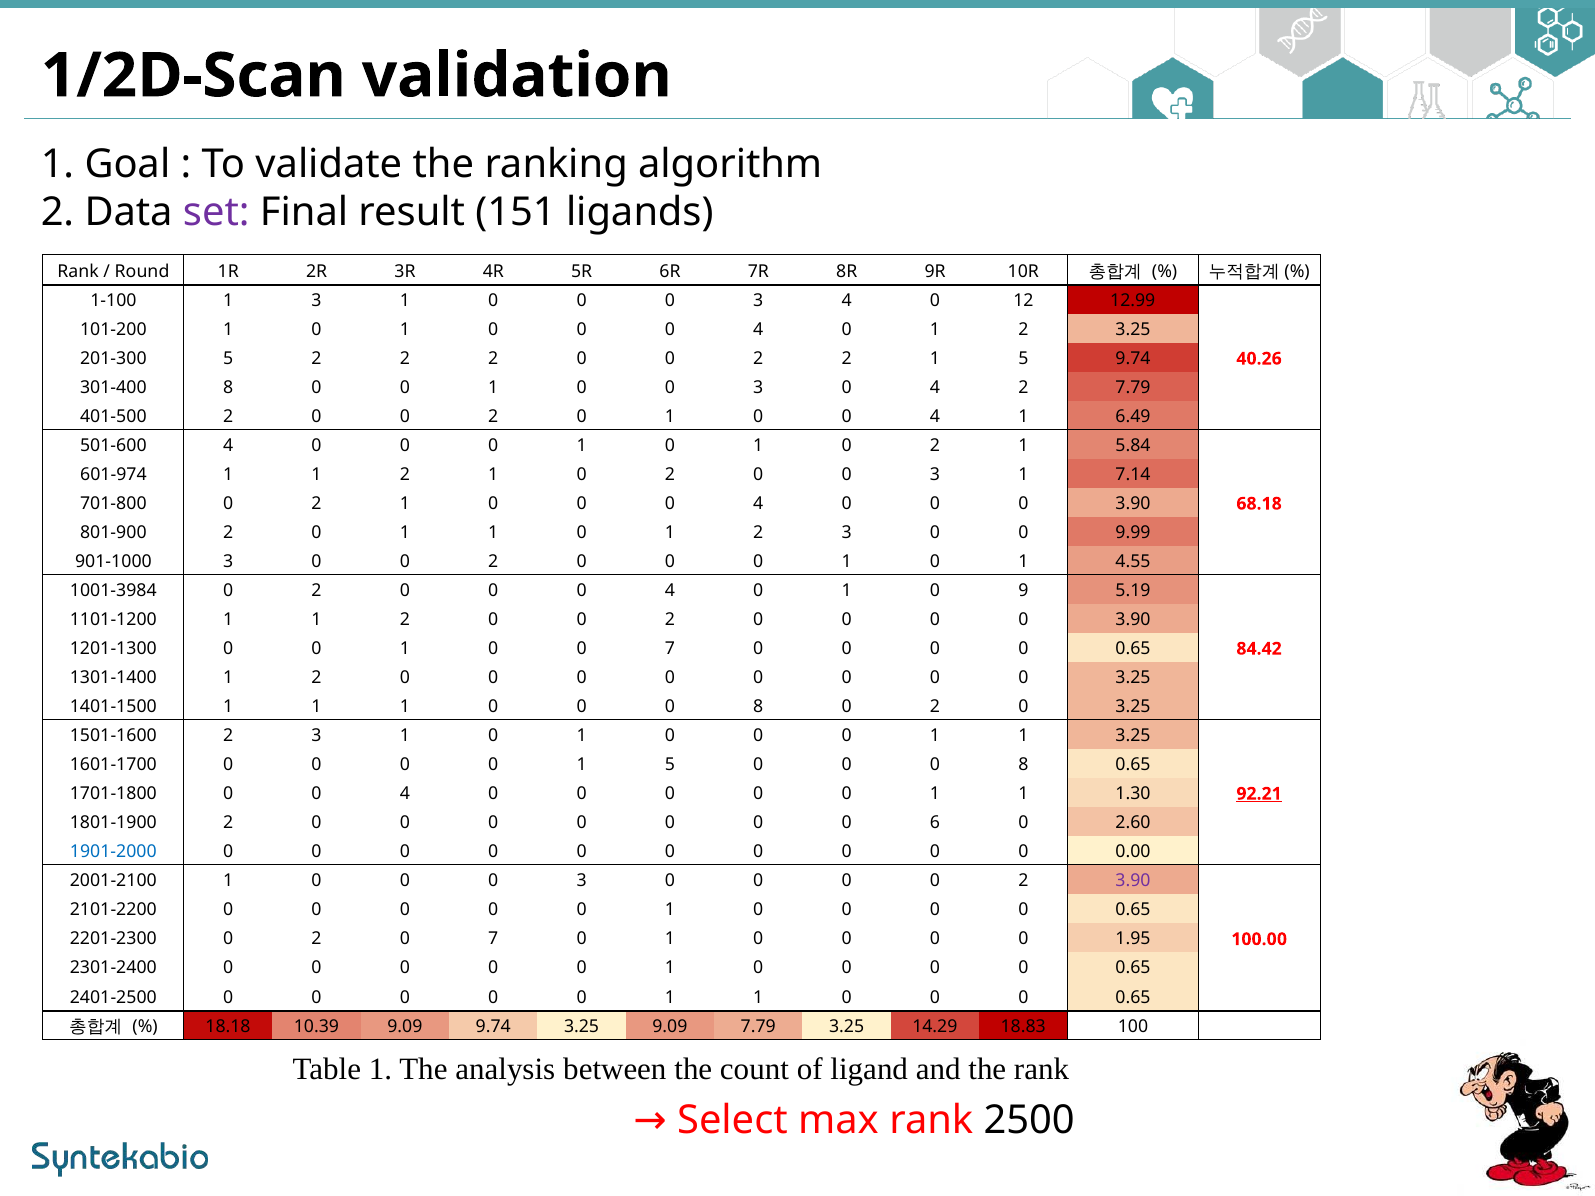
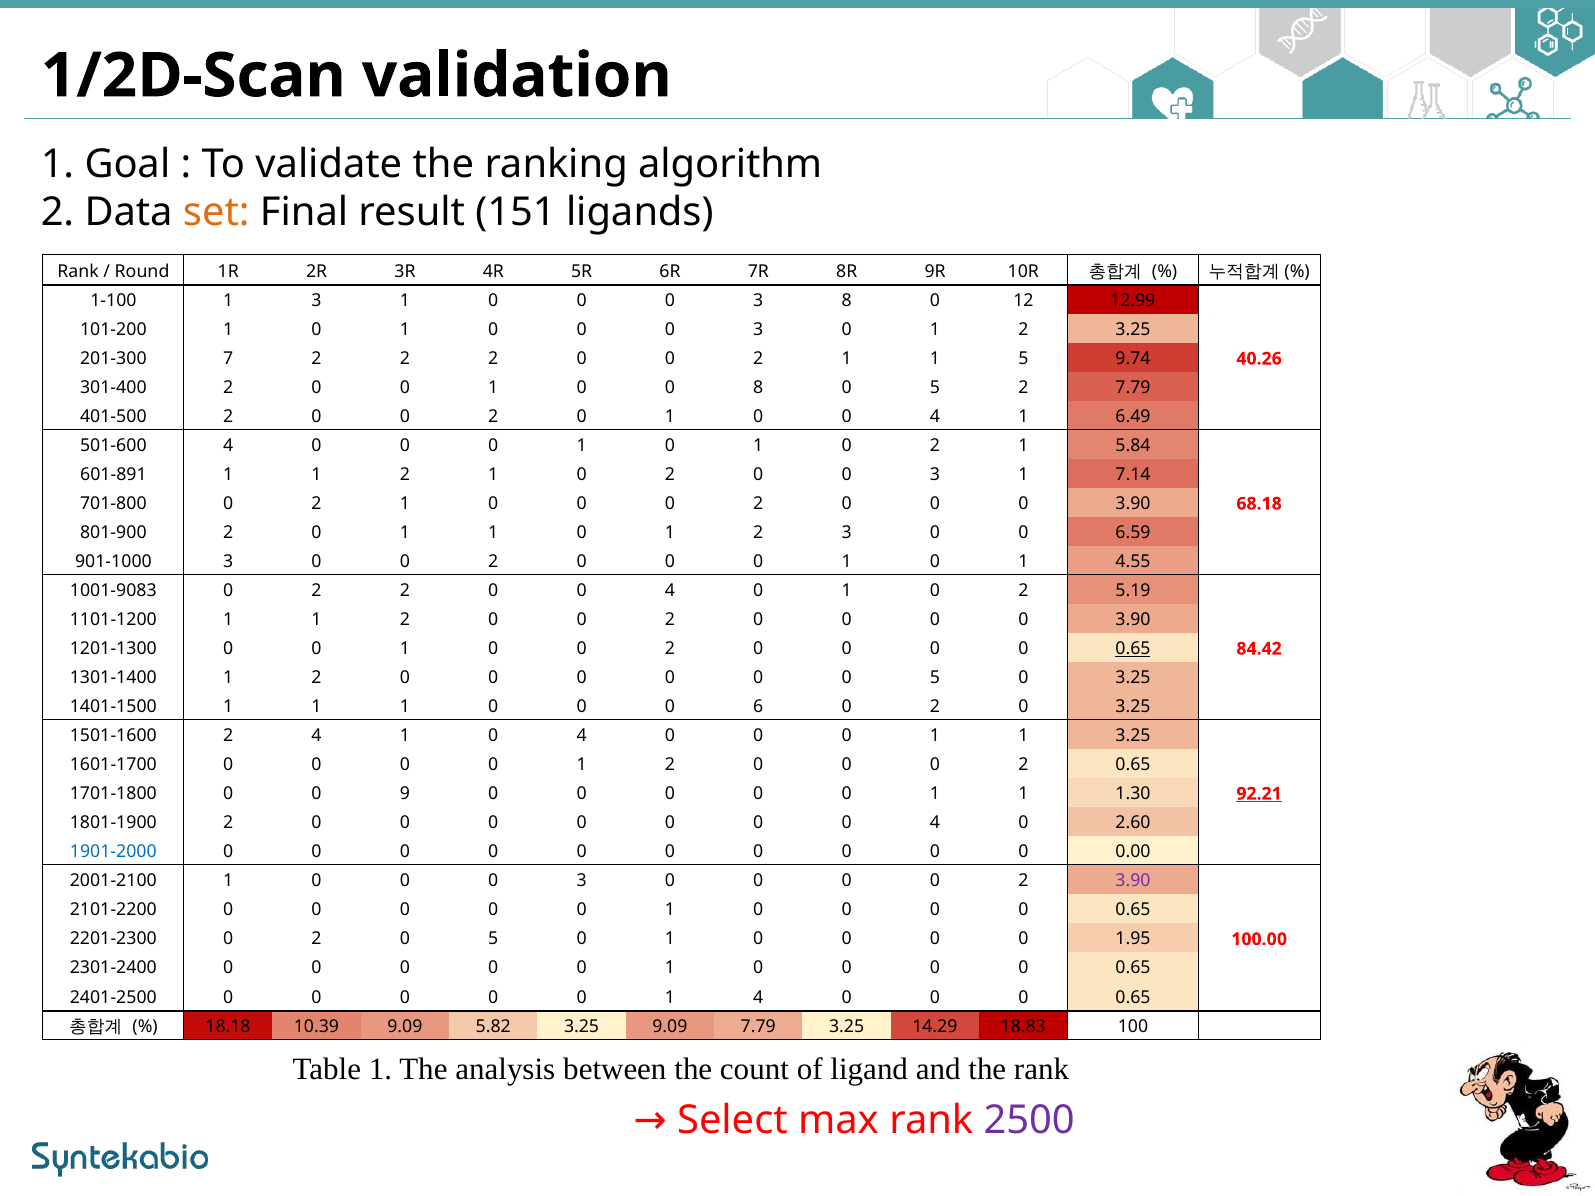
set colour: purple -> orange
3 4: 4 -> 8
4 at (758, 330): 4 -> 3
201-300 5: 5 -> 7
0 0 2 2: 2 -> 1
301-400 8: 8 -> 2
1 0 0 3: 3 -> 8
4 at (935, 388): 4 -> 5
601-974: 601-974 -> 601-891
4 at (758, 504): 4 -> 2
9.99: 9.99 -> 6.59
1001-3984: 1001-3984 -> 1001-9083
0 at (405, 591): 0 -> 2
9 at (1023, 591): 9 -> 2
1 0 0 7: 7 -> 2
0.65 at (1133, 649) underline: none -> present
0 at (935, 678): 0 -> 5
8 at (758, 707): 8 -> 6
1501-1600 2 3: 3 -> 4
1 at (582, 736): 1 -> 4
0 0 1 5: 5 -> 2
8 at (1023, 765): 8 -> 2
1701-1800 0 0 4: 4 -> 9
0 0 0 6: 6 -> 4
2 0 7: 7 -> 5
1 at (758, 997): 1 -> 4
9.09 9.74: 9.74 -> 5.82
2500 colour: black -> purple
